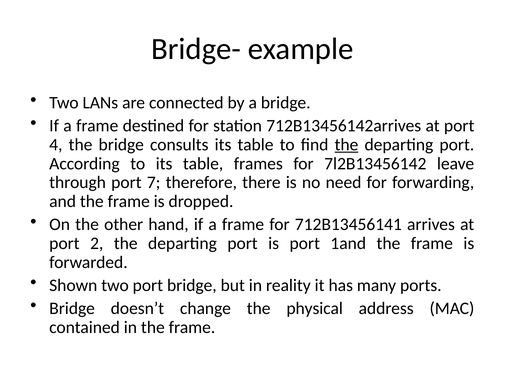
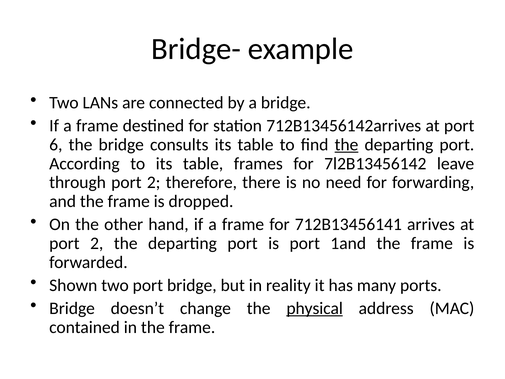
4: 4 -> 6
through port 7: 7 -> 2
physical underline: none -> present
